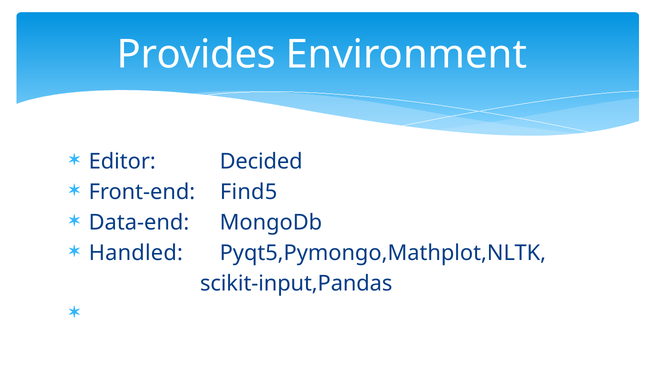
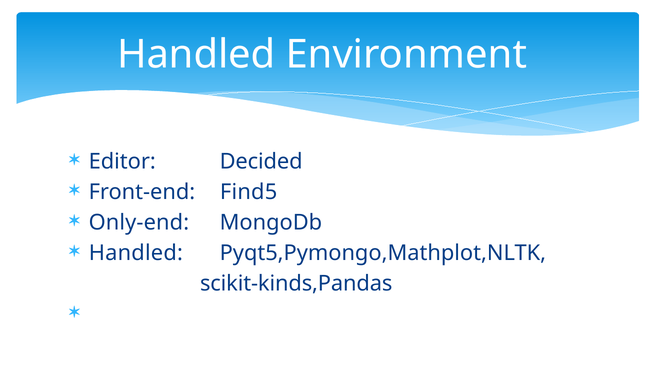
Provides at (196, 55): Provides -> Handled
Data-end: Data-end -> Only-end
scikit-input,Pandas: scikit-input,Pandas -> scikit-kinds,Pandas
